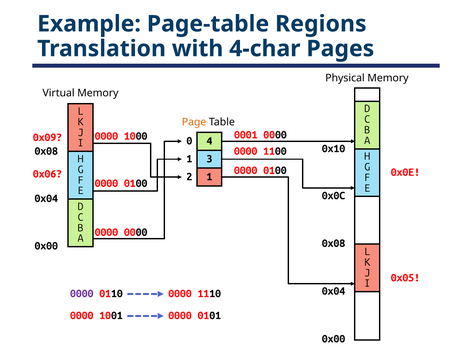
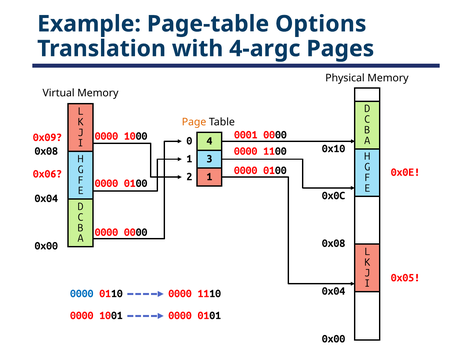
Regions: Regions -> Options
4-char: 4-char -> 4-argc
0000 at (82, 294) colour: purple -> blue
